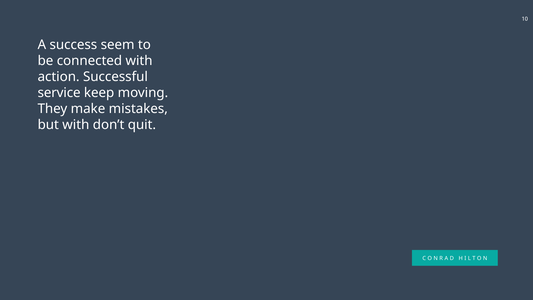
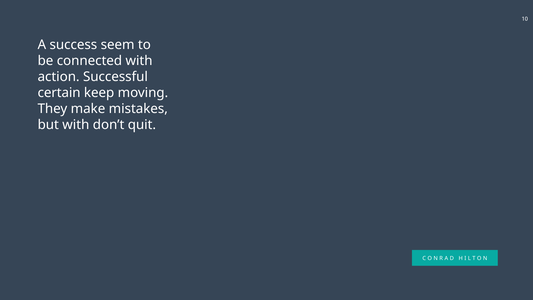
service: service -> certain
